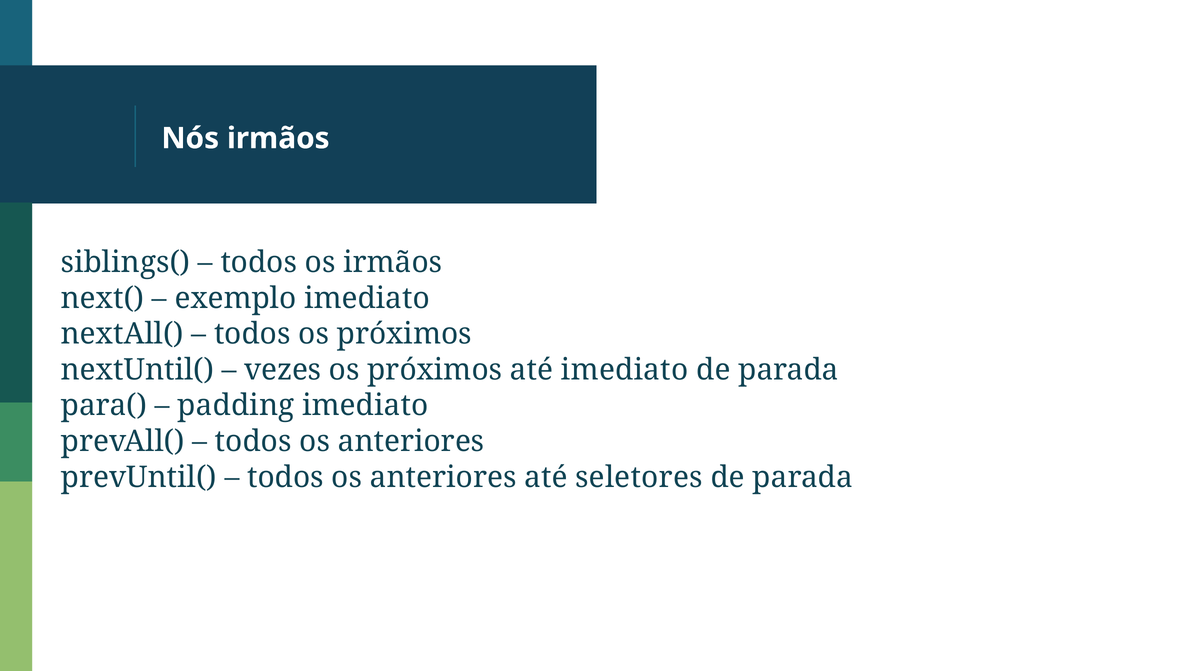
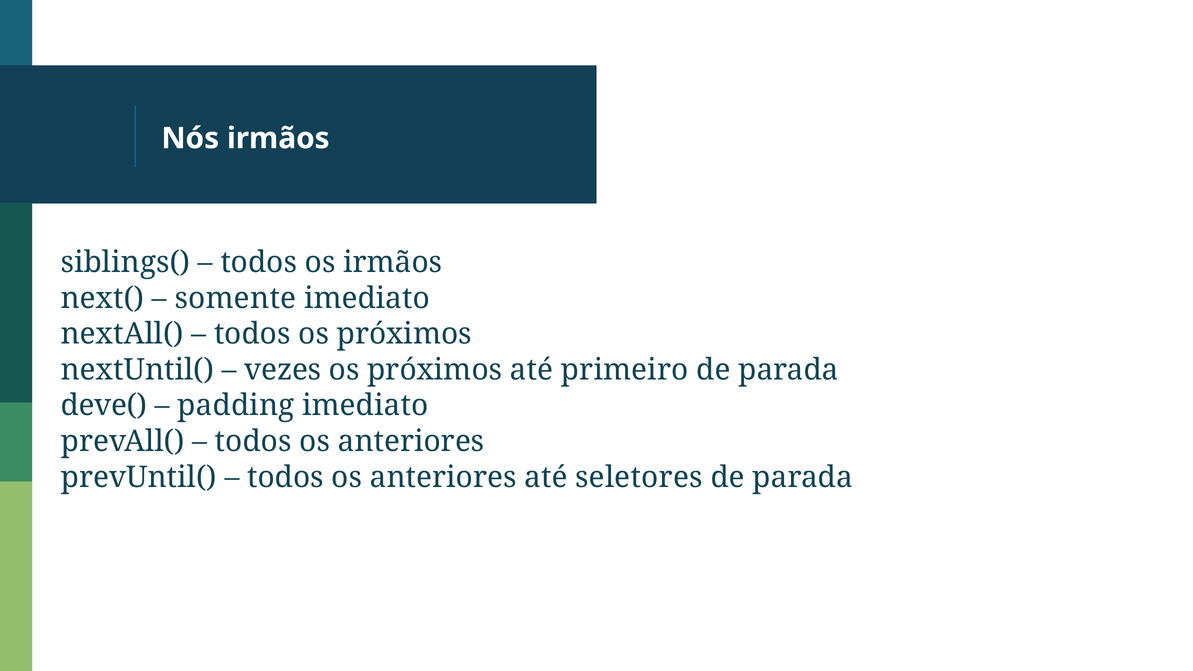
exemplo: exemplo -> somente
até imediato: imediato -> primeiro
para(: para( -> deve(
